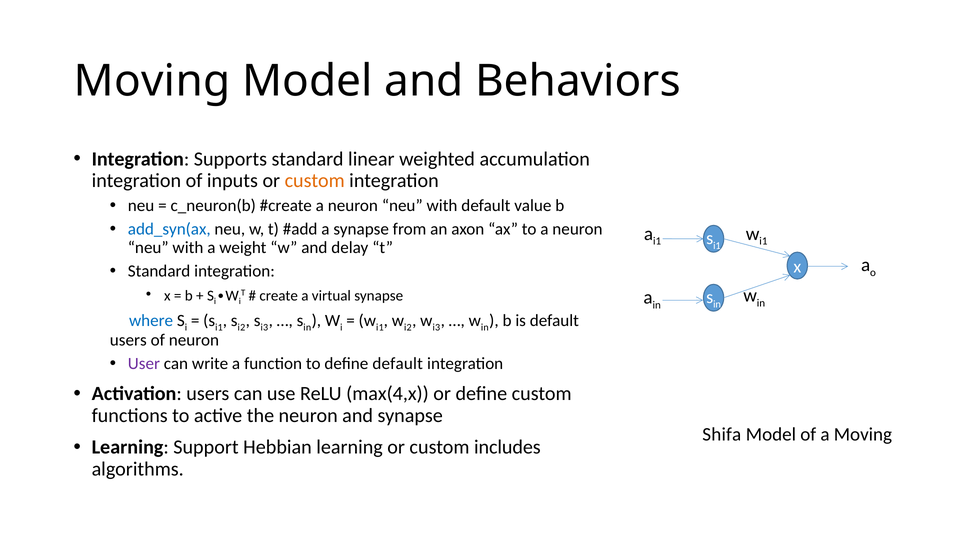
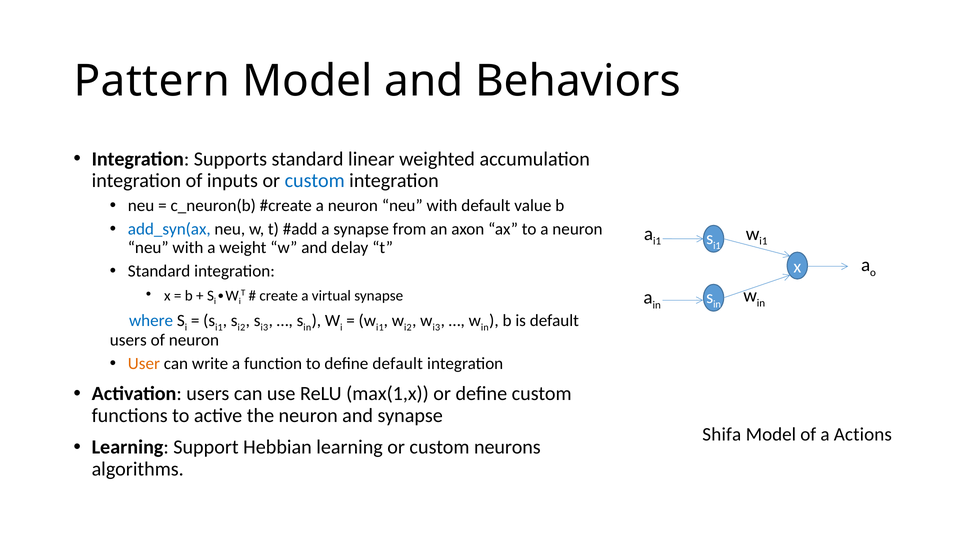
Moving at (152, 81): Moving -> Pattern
custom at (315, 181) colour: orange -> blue
User colour: purple -> orange
max(4,x: max(4,x -> max(1,x
a Moving: Moving -> Actions
includes: includes -> neurons
